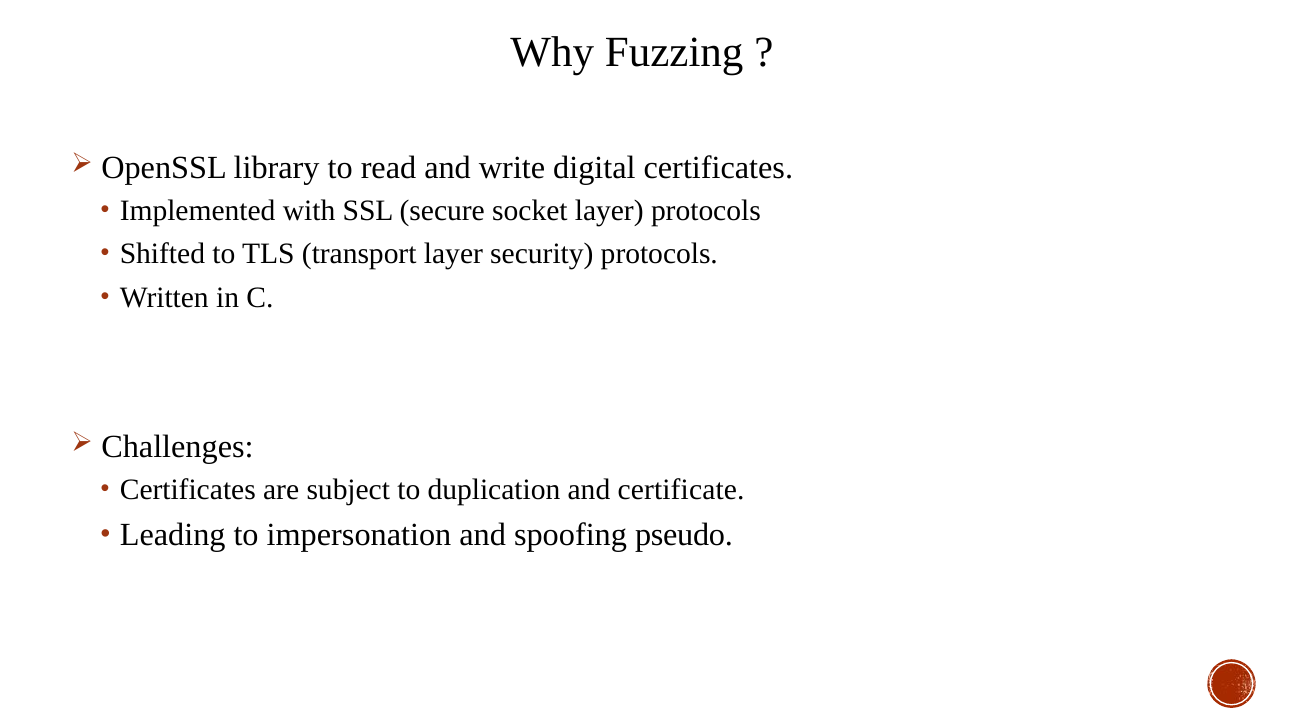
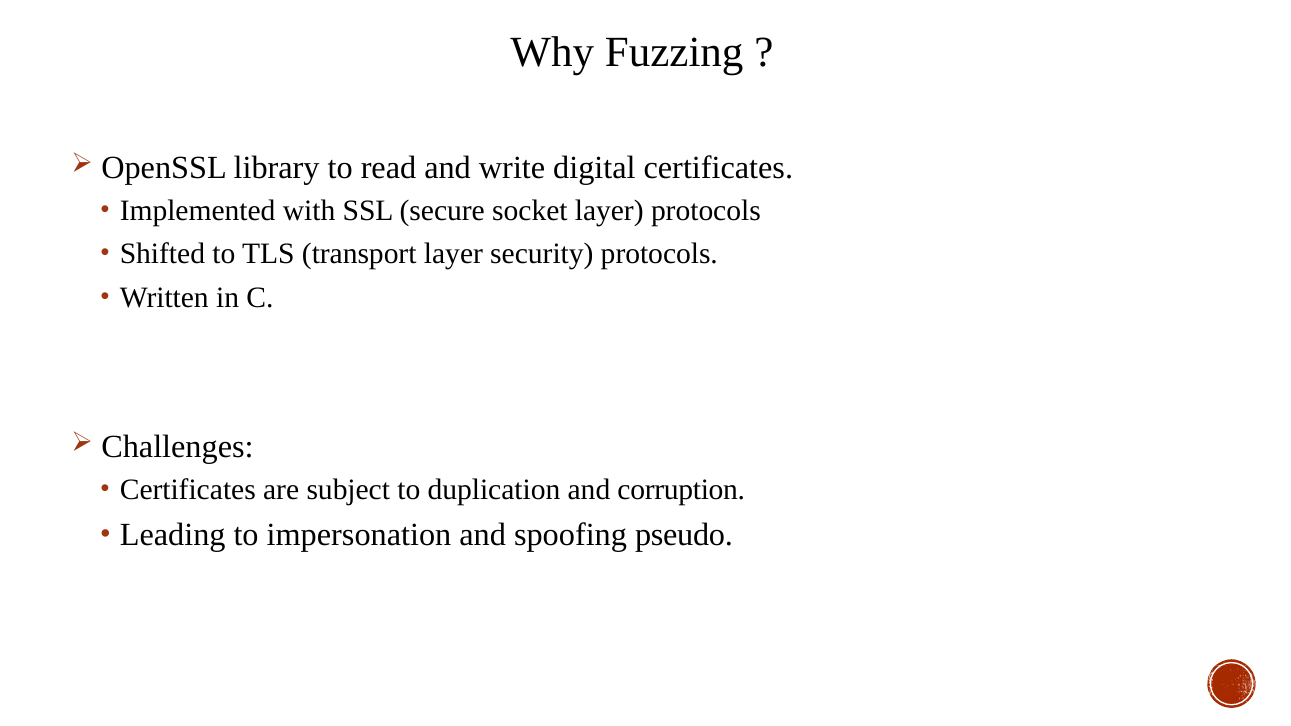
certificate: certificate -> corruption
